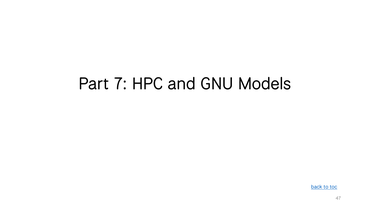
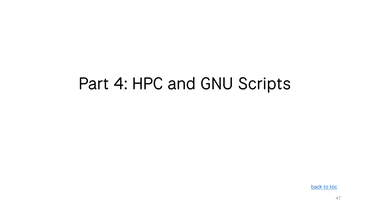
7: 7 -> 4
Models: Models -> Scripts
